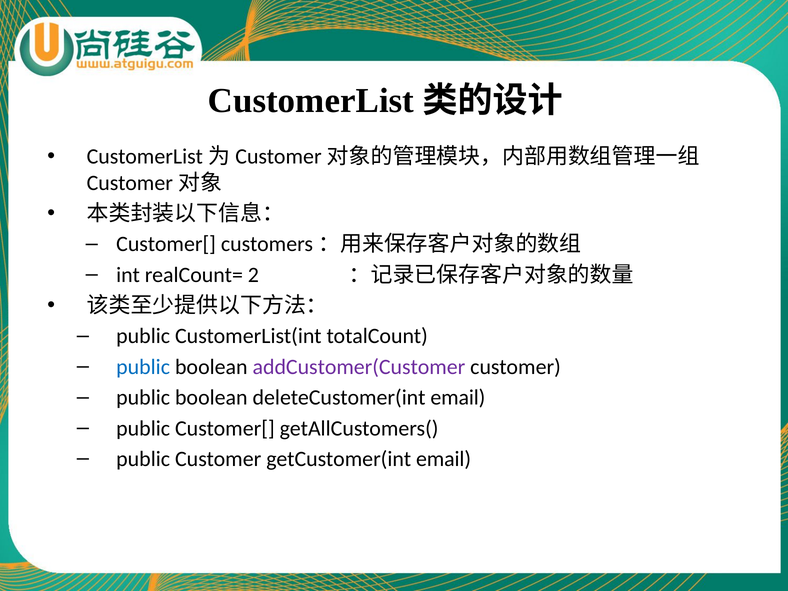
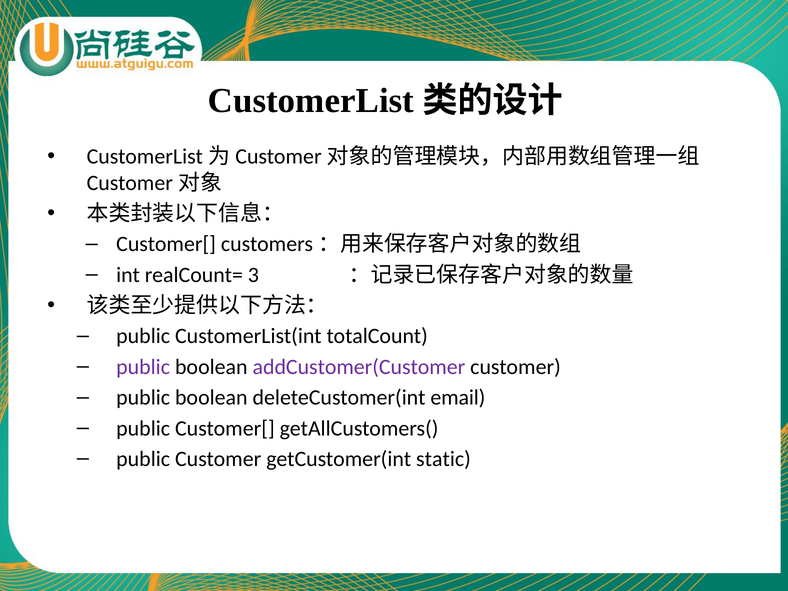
2: 2 -> 3
public at (143, 367) colour: blue -> purple
getCustomer(int email: email -> static
